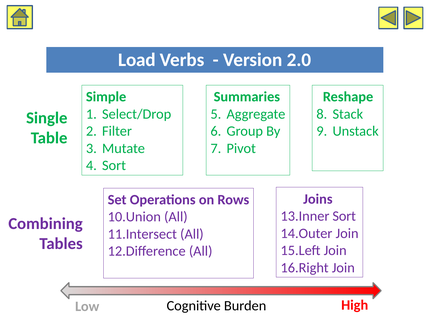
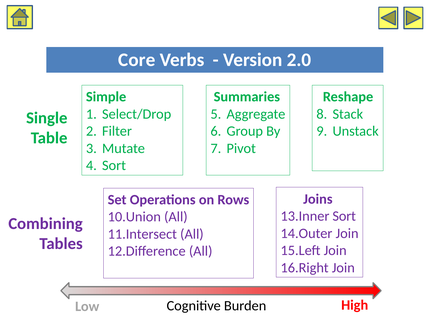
Load: Load -> Core
